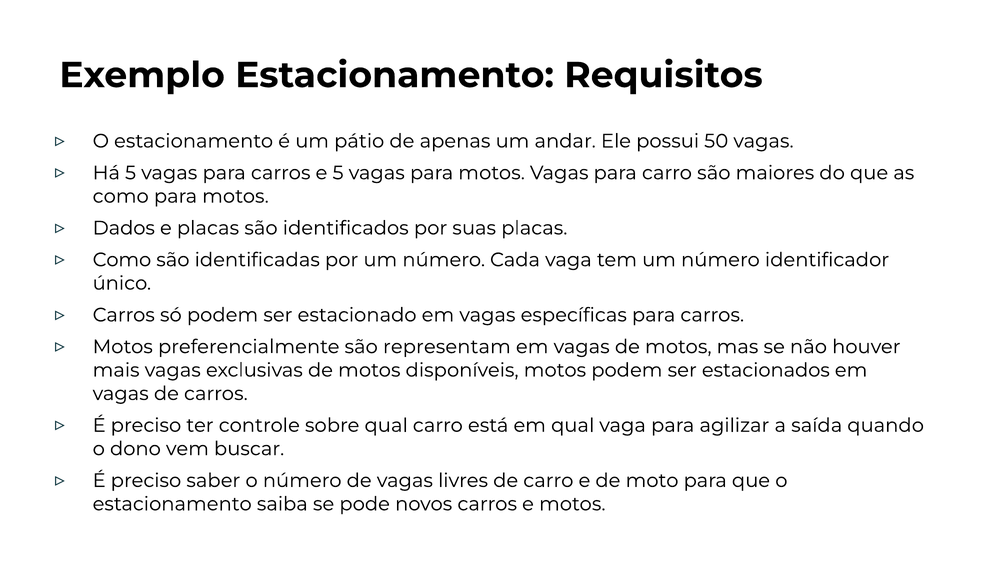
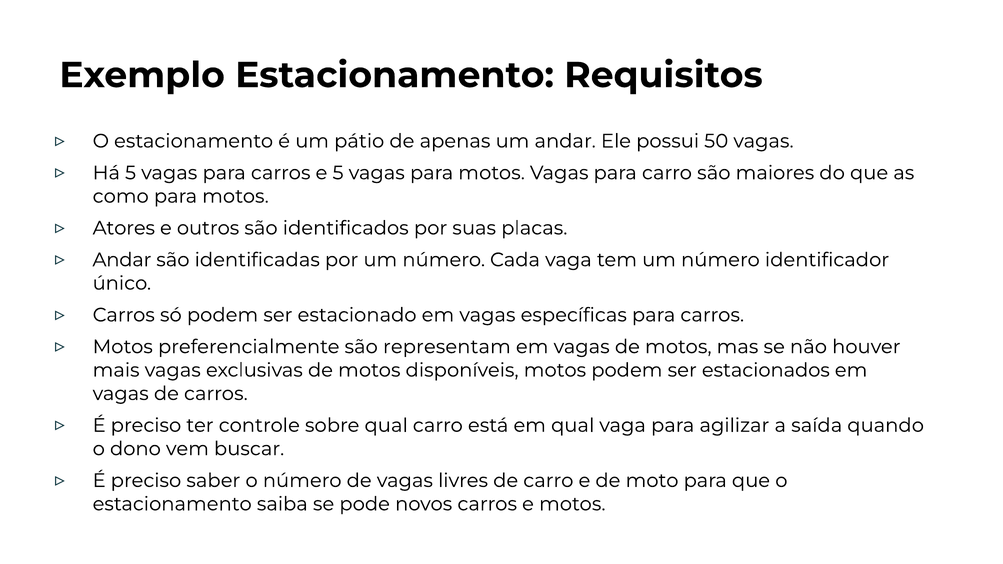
Dados: Dados -> Atores
e placas: placas -> outros
Como at (122, 260): Como -> Andar
